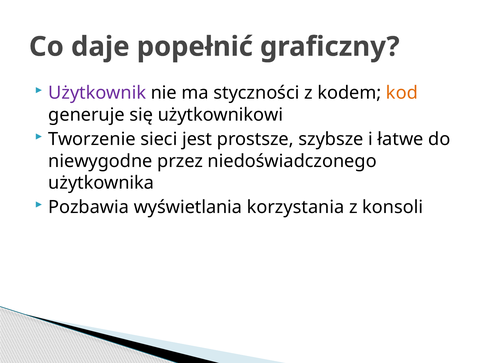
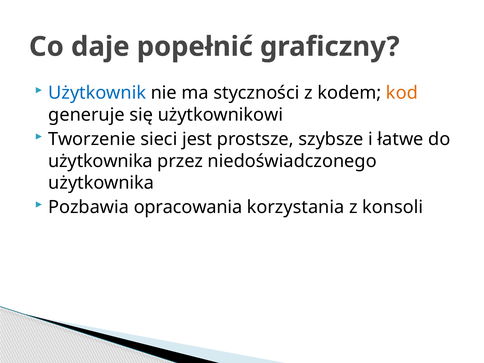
Użytkownik colour: purple -> blue
niewygodne at (100, 161): niewygodne -> użytkownika
wyświetlania: wyświetlania -> opracowania
